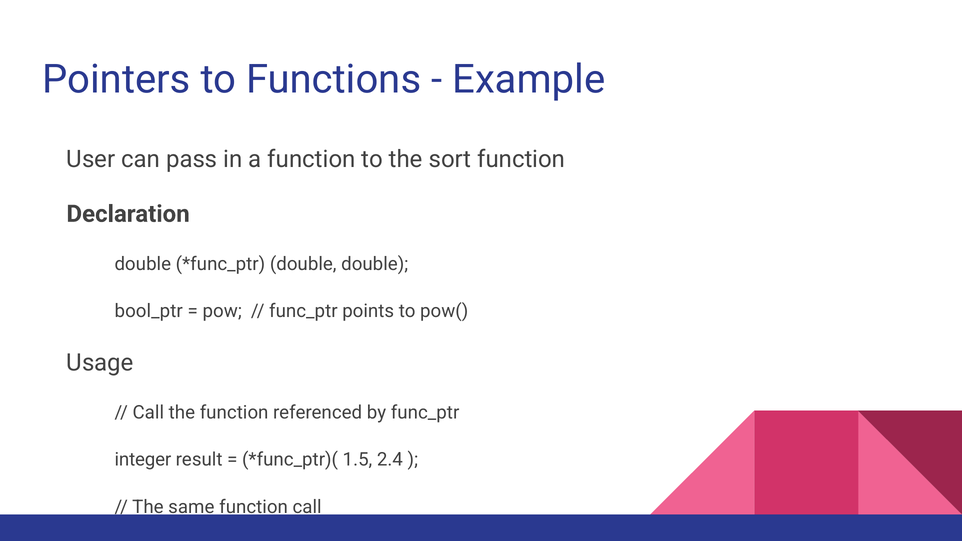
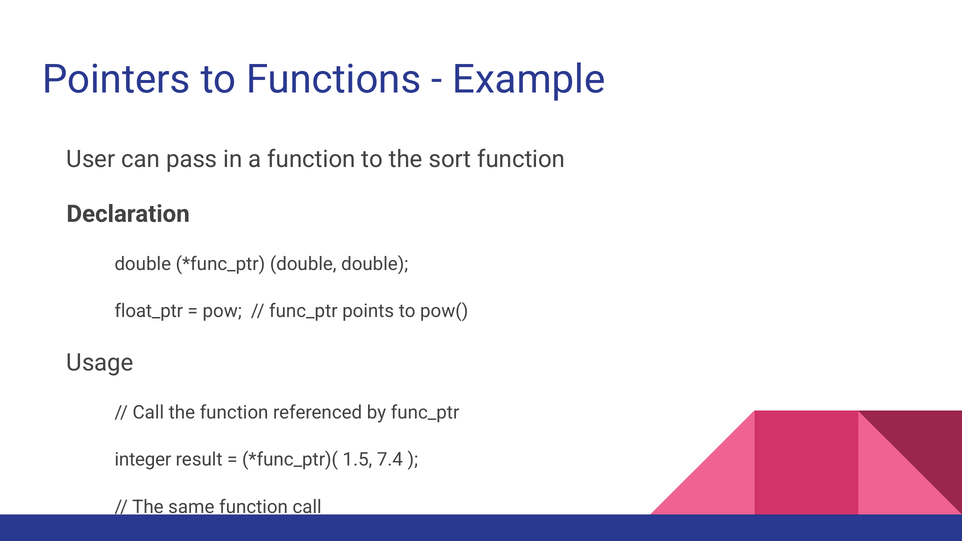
bool_ptr: bool_ptr -> float_ptr
2.4: 2.4 -> 7.4
